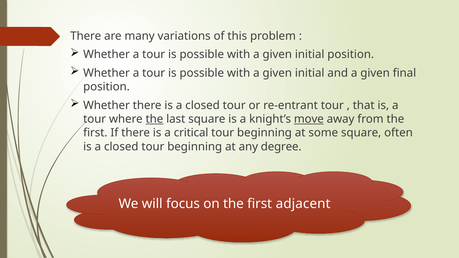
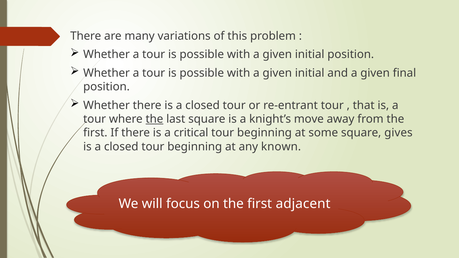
move underline: present -> none
often: often -> gives
degree: degree -> known
